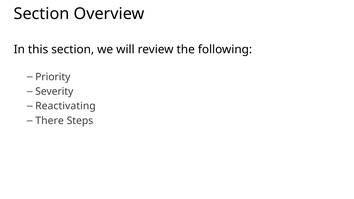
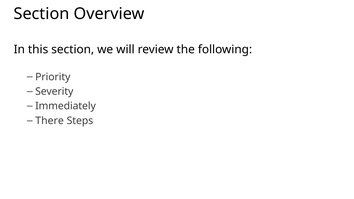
Reactivating: Reactivating -> Immediately
